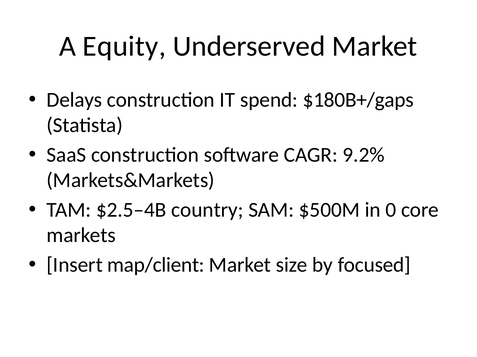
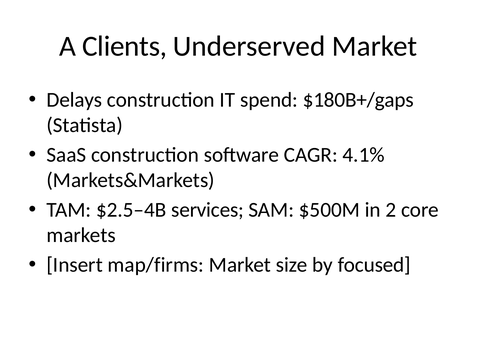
Equity: Equity -> Clients
9.2%: 9.2% -> 4.1%
country: country -> services
0: 0 -> 2
map/client: map/client -> map/firms
